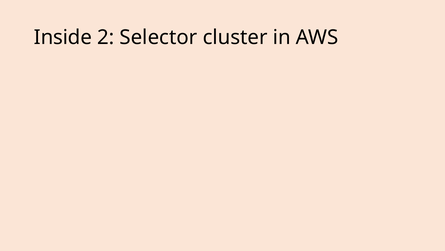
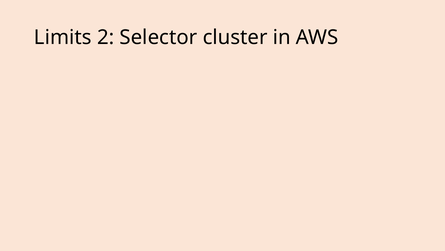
Inside: Inside -> Limits
